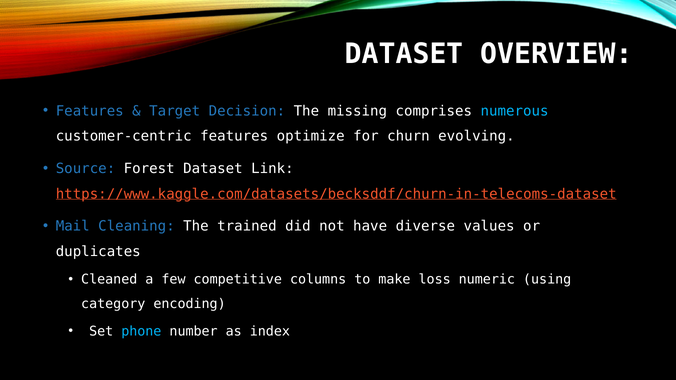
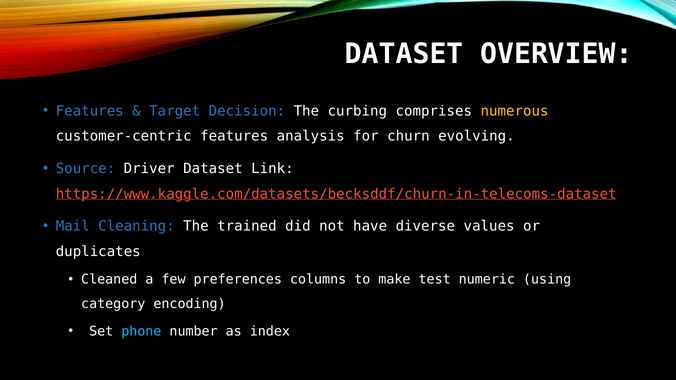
missing: missing -> curbing
numerous colour: light blue -> yellow
optimize: optimize -> analysis
Forest: Forest -> Driver
competitive: competitive -> preferences
loss: loss -> test
